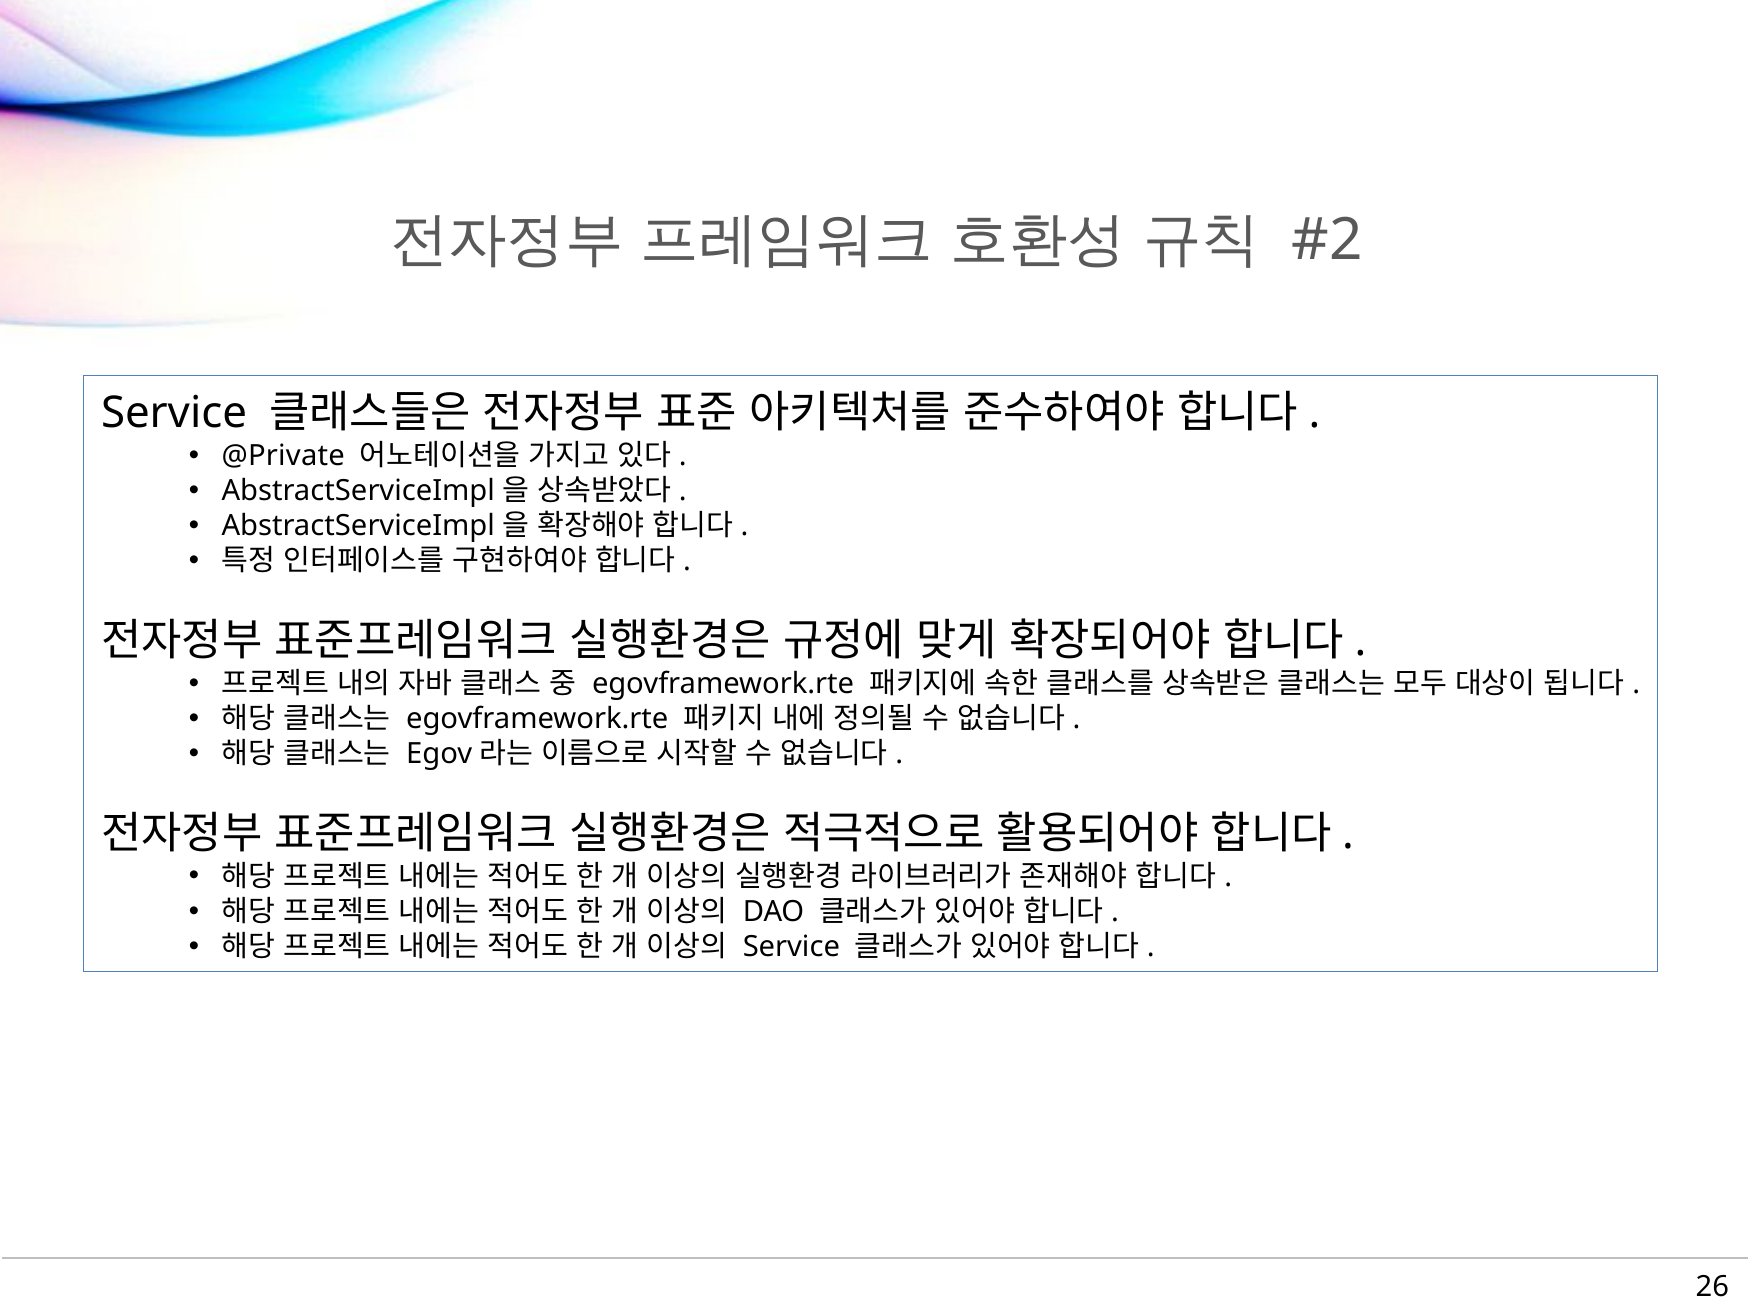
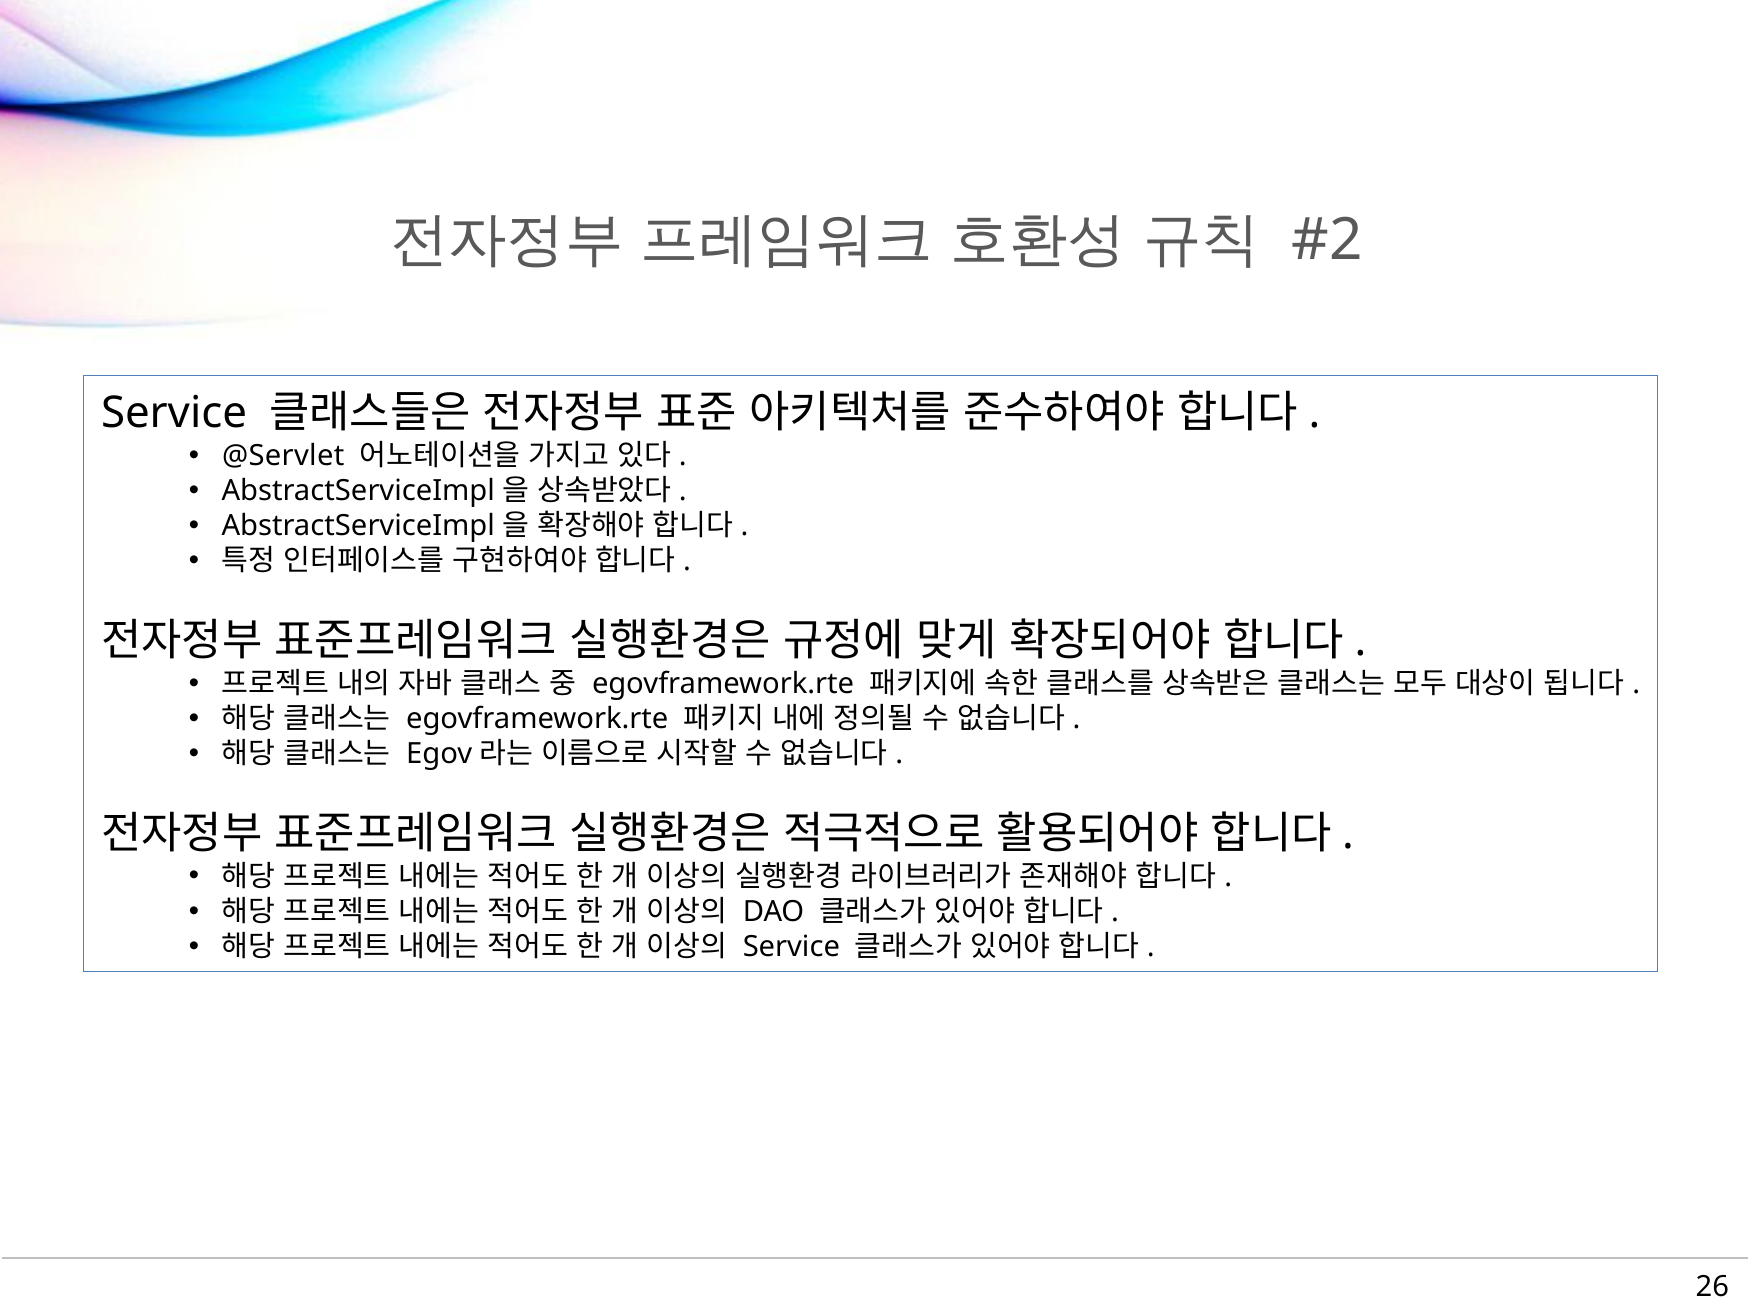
@Private: @Private -> @Servlet
